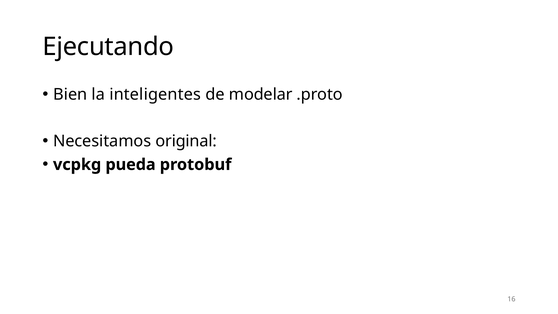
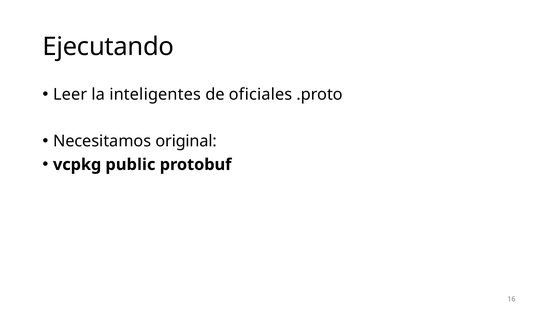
Bien: Bien -> Leer
modelar: modelar -> oficiales
pueda: pueda -> public
